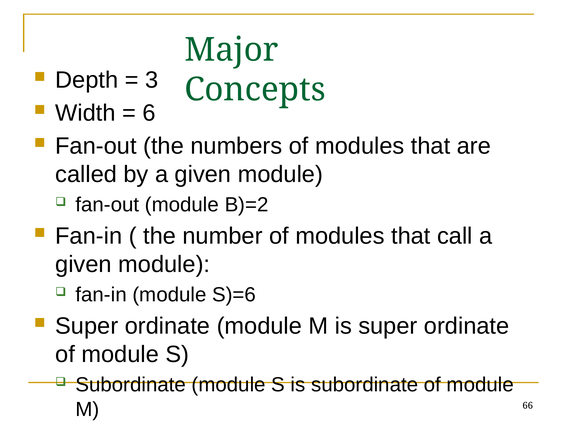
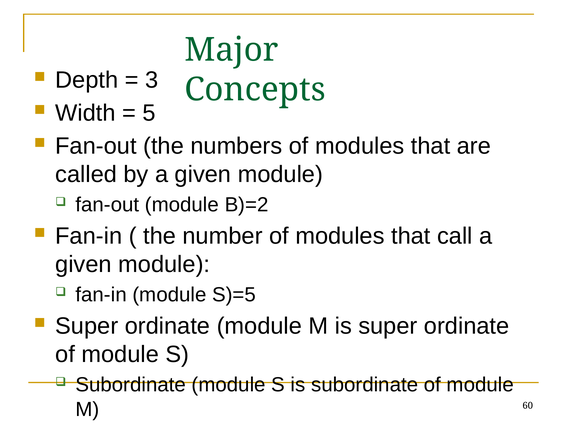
6: 6 -> 5
S)=6: S)=6 -> S)=5
66: 66 -> 60
